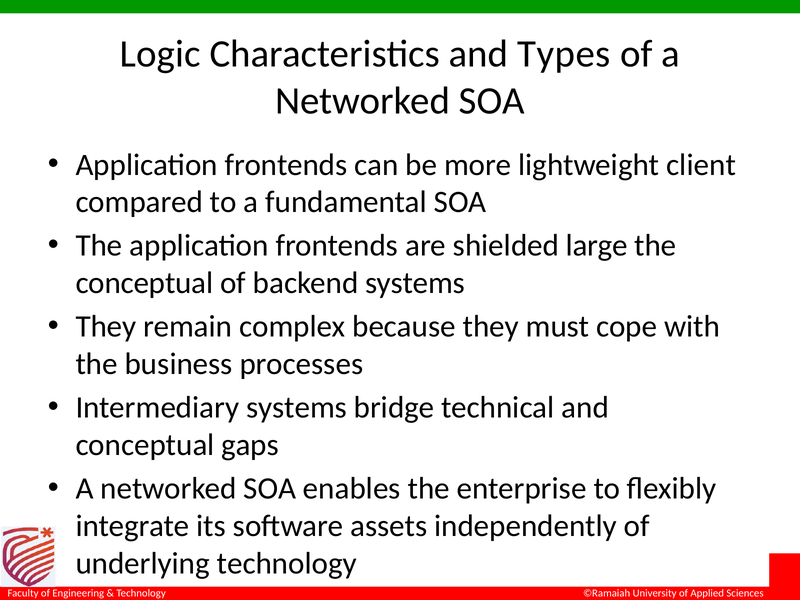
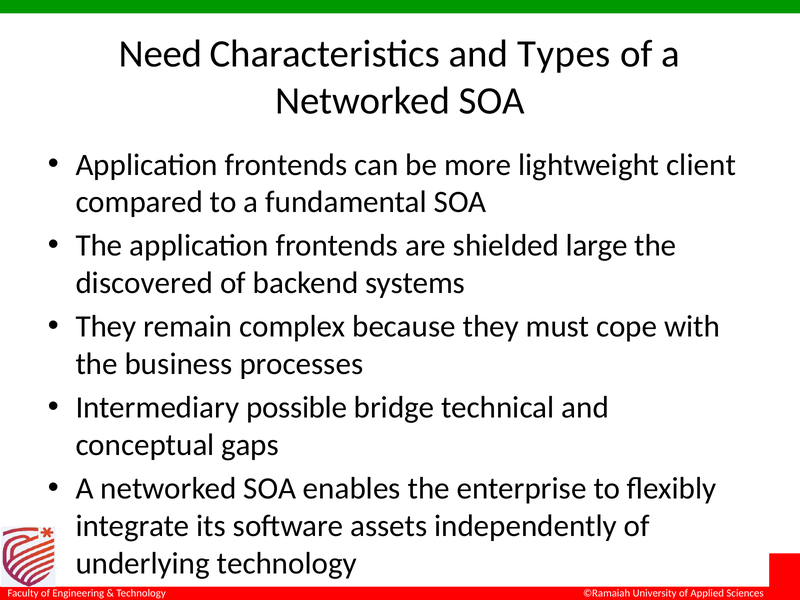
Logic: Logic -> Need
conceptual at (144, 283): conceptual -> discovered
Intermediary systems: systems -> possible
